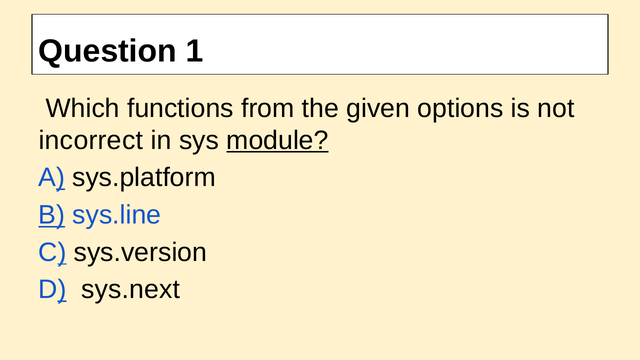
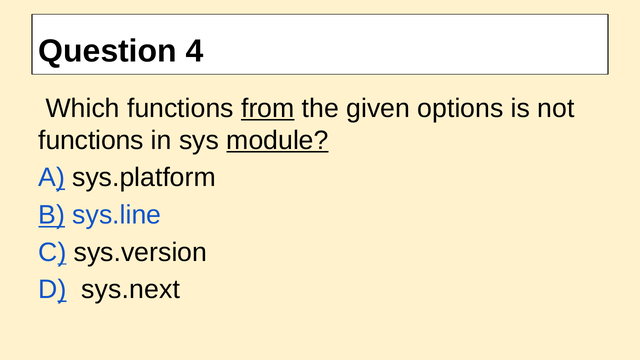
1: 1 -> 4
from underline: none -> present
incorrect at (91, 140): incorrect -> functions
